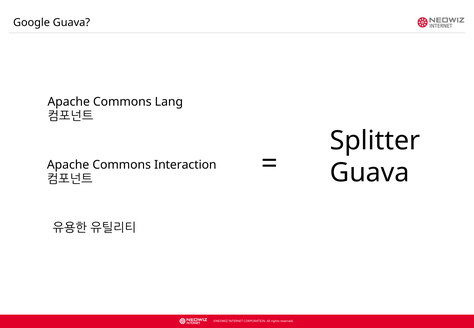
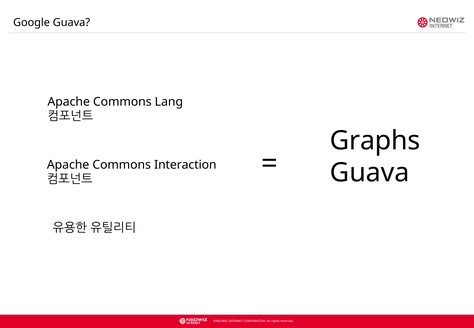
Splitter: Splitter -> Graphs
